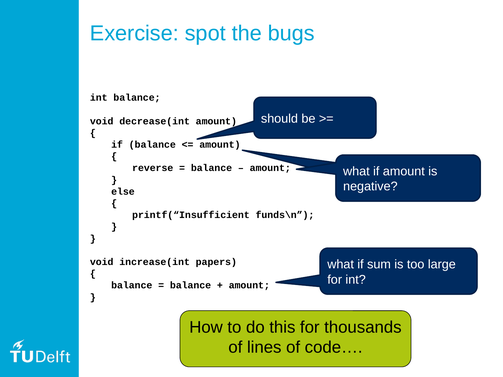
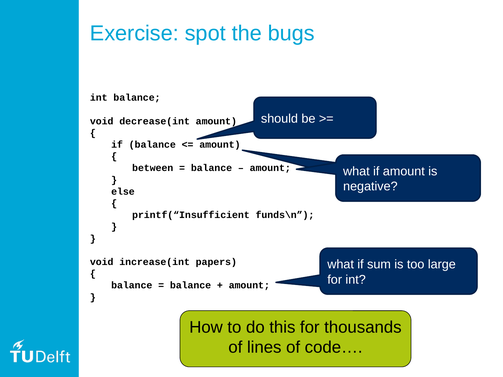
reverse: reverse -> between
